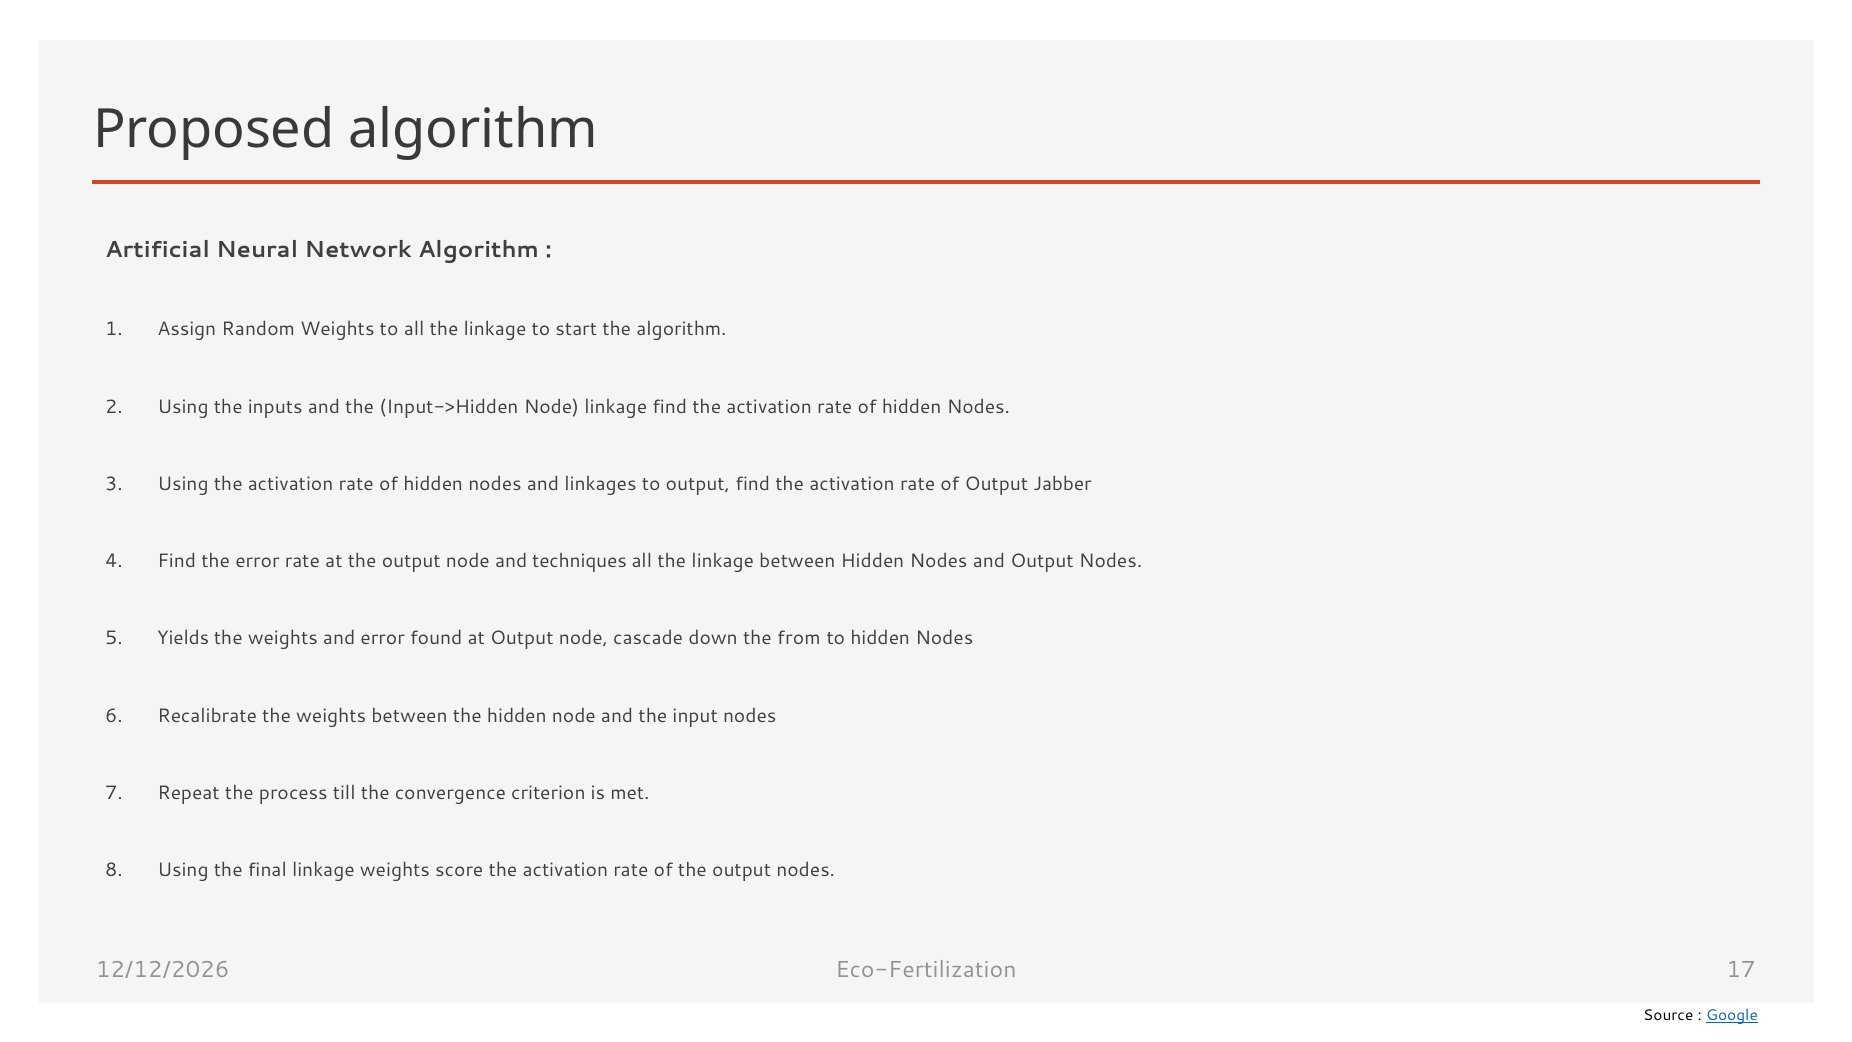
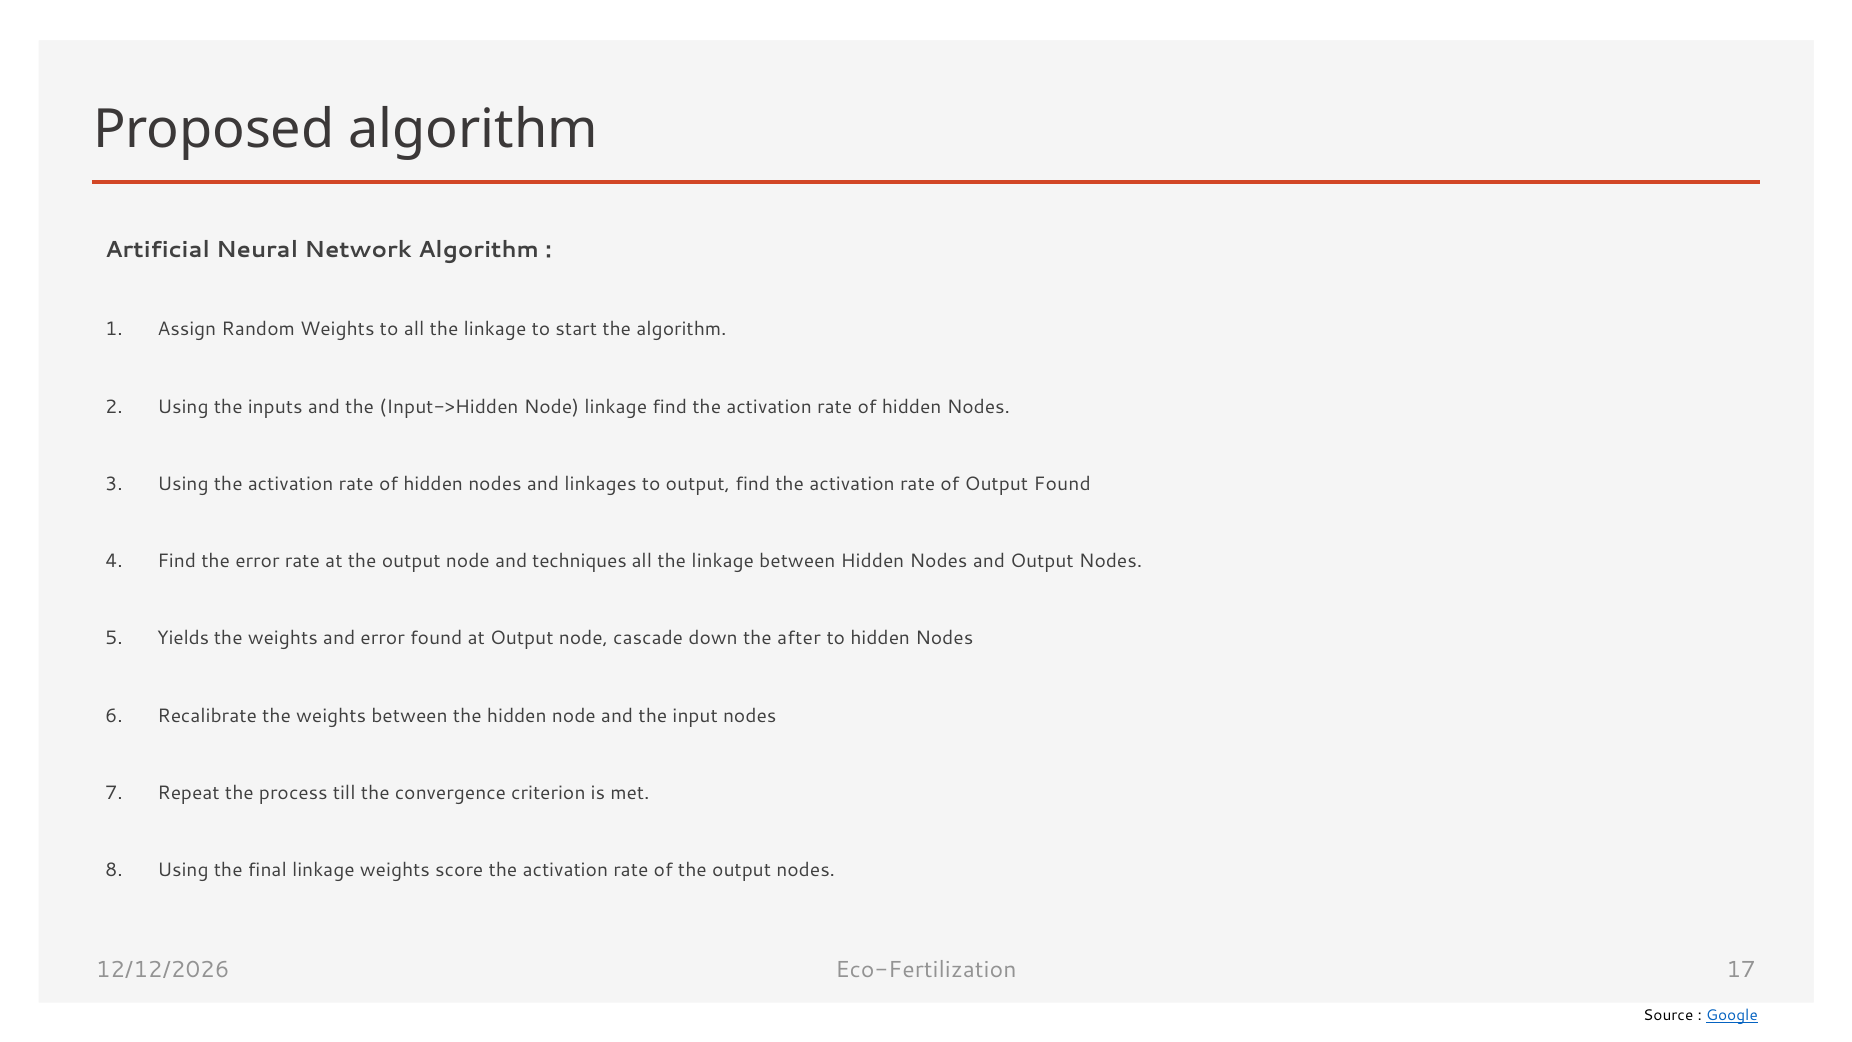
Output Jabber: Jabber -> Found
from: from -> after
